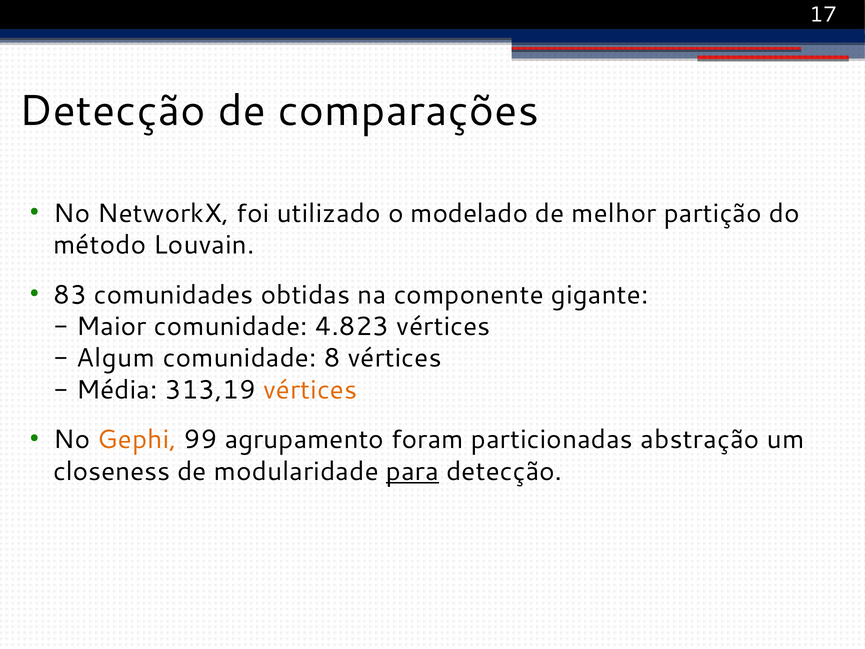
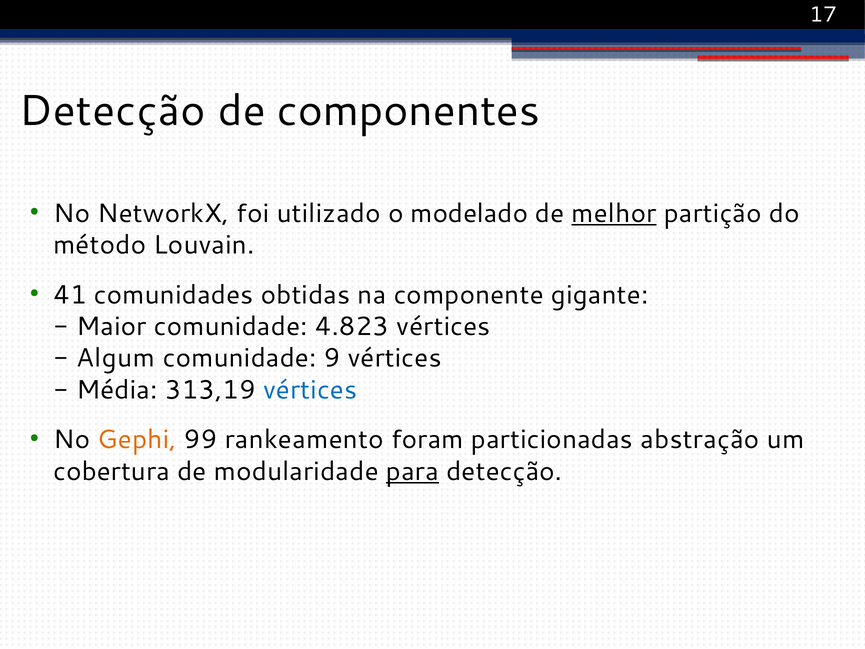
comparações: comparações -> componentes
melhor underline: none -> present
83: 83 -> 41
8: 8 -> 9
vértices at (310, 390) colour: orange -> blue
agrupamento: agrupamento -> rankeamento
closeness: closeness -> cobertura
